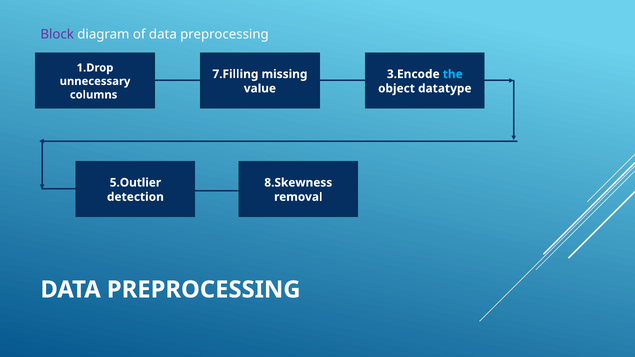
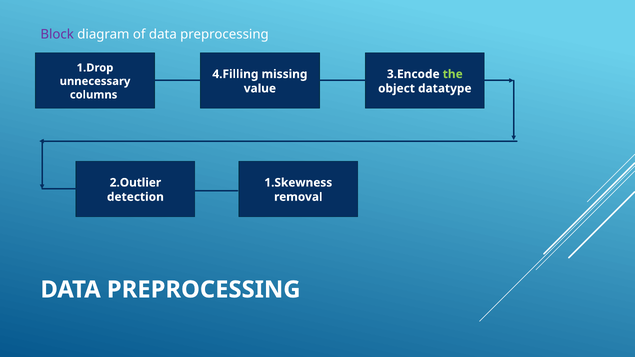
7.Filling: 7.Filling -> 4.Filling
the colour: light blue -> light green
5.Outlier: 5.Outlier -> 2.Outlier
8.Skewness: 8.Skewness -> 1.Skewness
